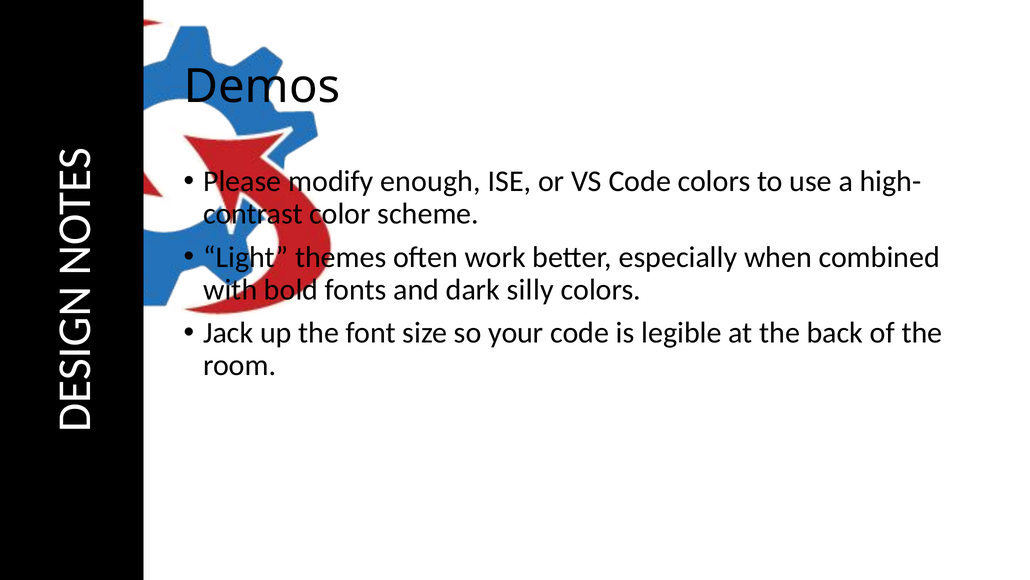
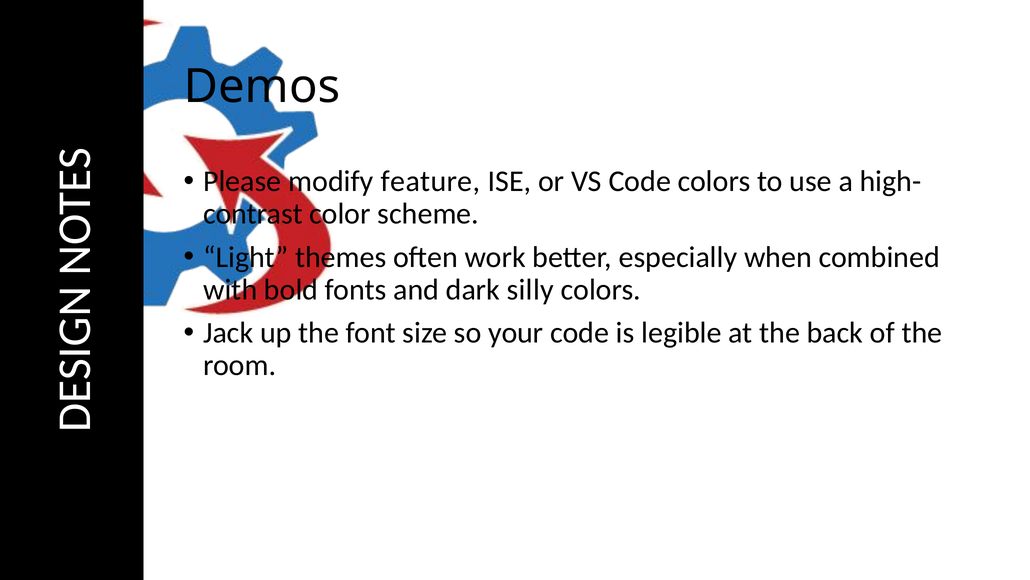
enough: enough -> feature
